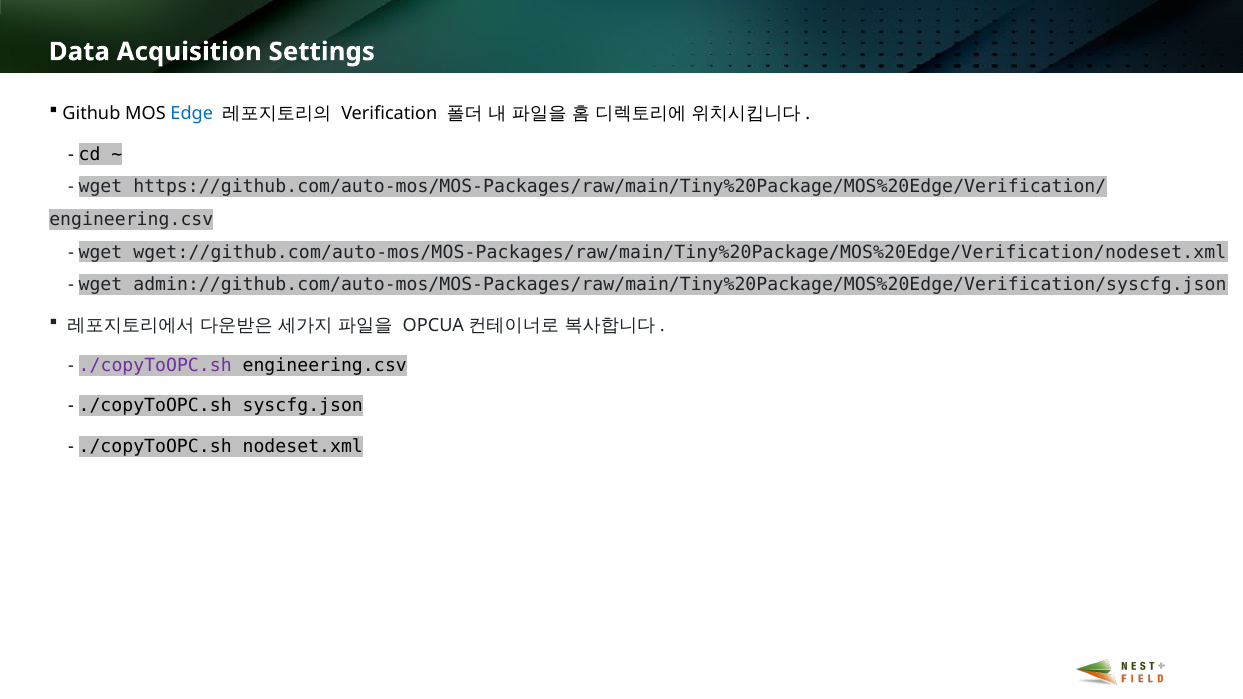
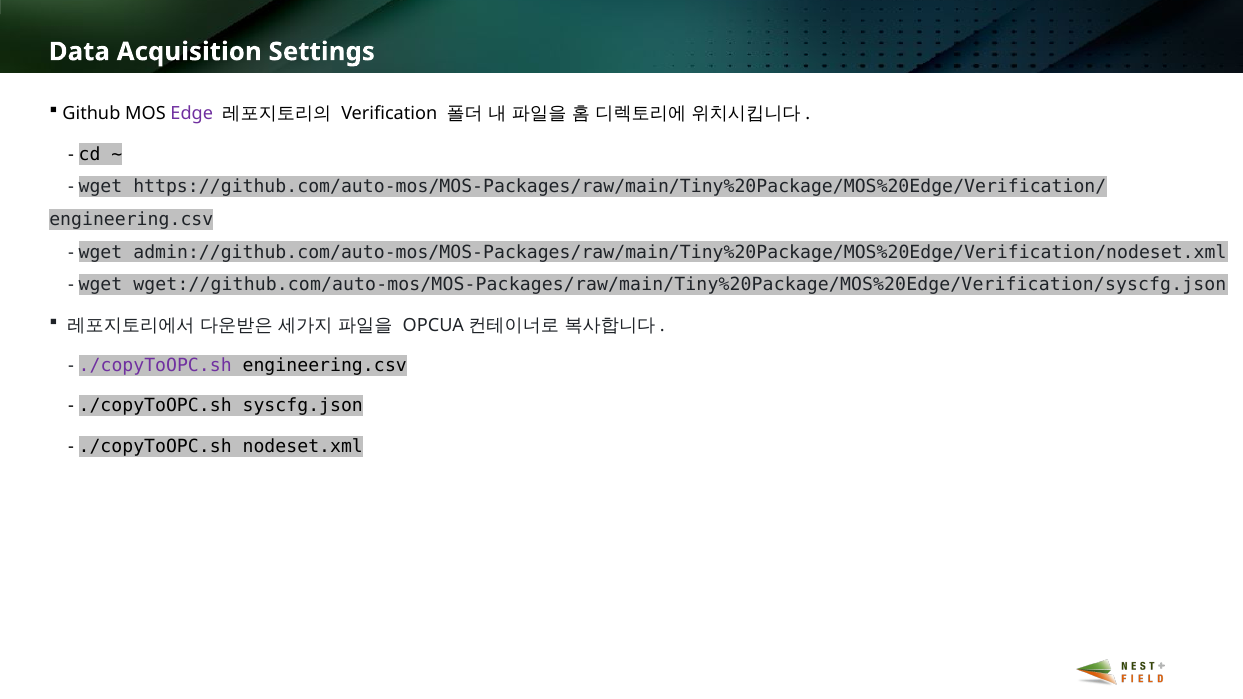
Edge colour: blue -> purple
wget://github.com/auto-mos/MOS-Packages/raw/main/Tiny%20Package/MOS%20Edge/Verification/nodeset.xml: wget://github.com/auto-mos/MOS-Packages/raw/main/Tiny%20Package/MOS%20Edge/Verification/nodeset.xml -> admin://github.com/auto-mos/MOS-Packages/raw/main/Tiny%20Package/MOS%20Edge/Verification/nodeset.xml
admin://github.com/auto-mos/MOS-Packages/raw/main/Tiny%20Package/MOS%20Edge/Verification/syscfg.json: admin://github.com/auto-mos/MOS-Packages/raw/main/Tiny%20Package/MOS%20Edge/Verification/syscfg.json -> wget://github.com/auto-mos/MOS-Packages/raw/main/Tiny%20Package/MOS%20Edge/Verification/syscfg.json
